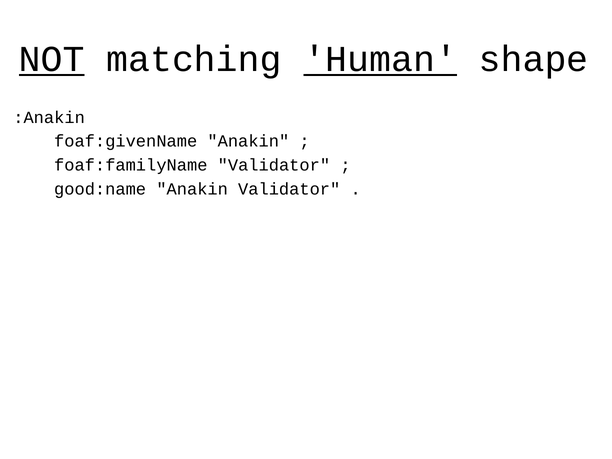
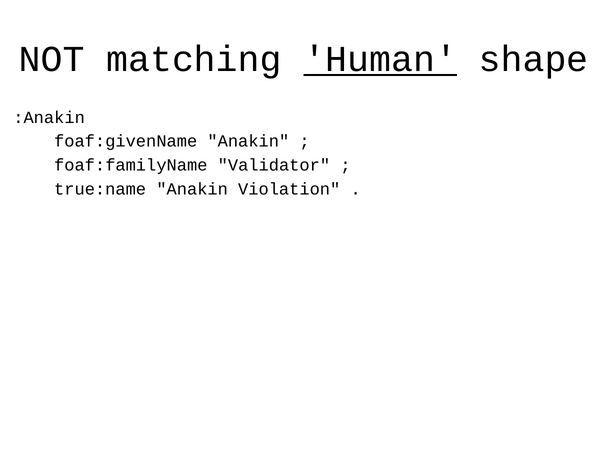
NOT underline: present -> none
good:name: good:name -> true:name
Anakin Validator: Validator -> Violation
